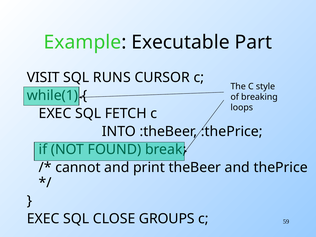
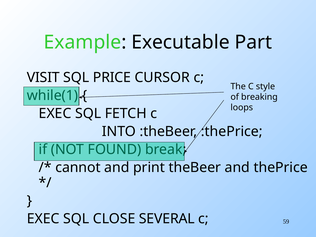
RUNS: RUNS -> PRICE
GROUPS: GROUPS -> SEVERAL
